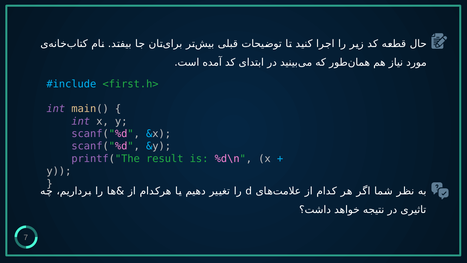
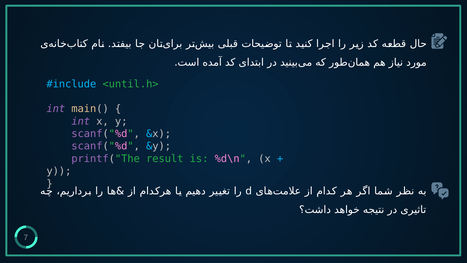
<first.h>: <first.h> -> <until.h>
